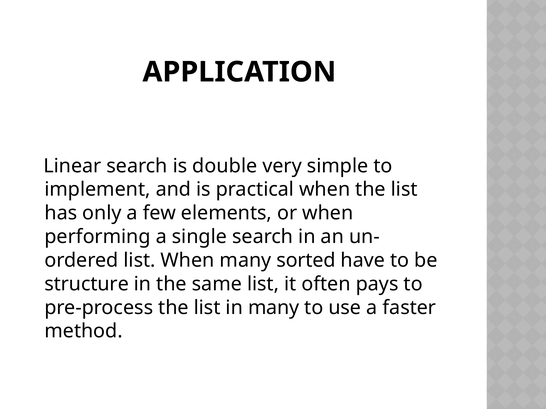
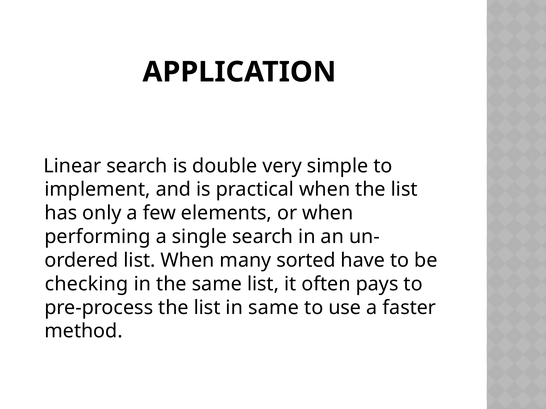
structure: structure -> checking
in many: many -> same
